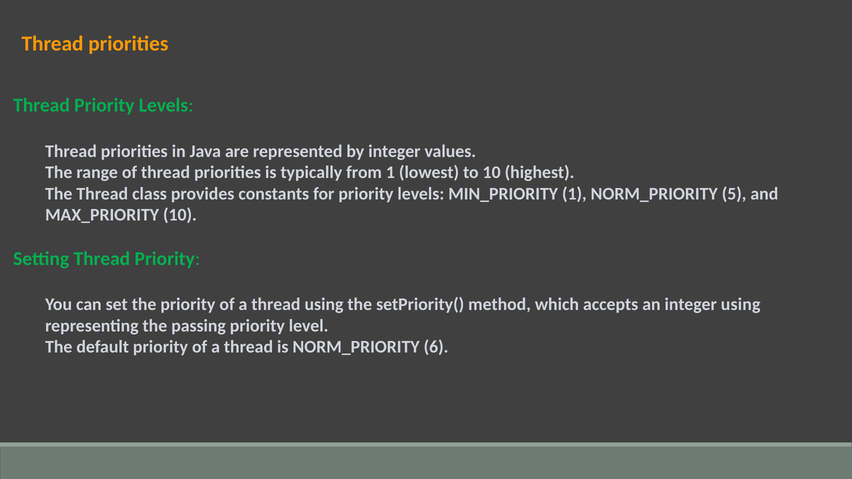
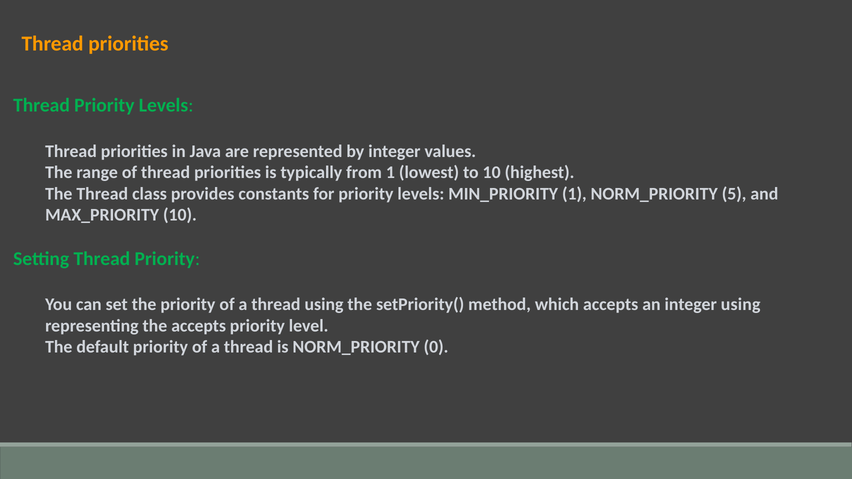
the passing: passing -> accepts
6: 6 -> 0
